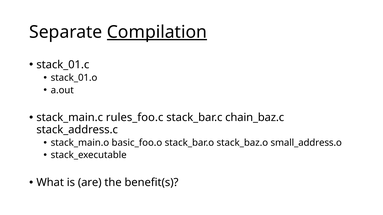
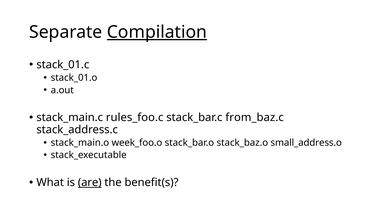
chain_baz.c: chain_baz.c -> from_baz.c
basic_foo.o: basic_foo.o -> week_foo.o
are underline: none -> present
